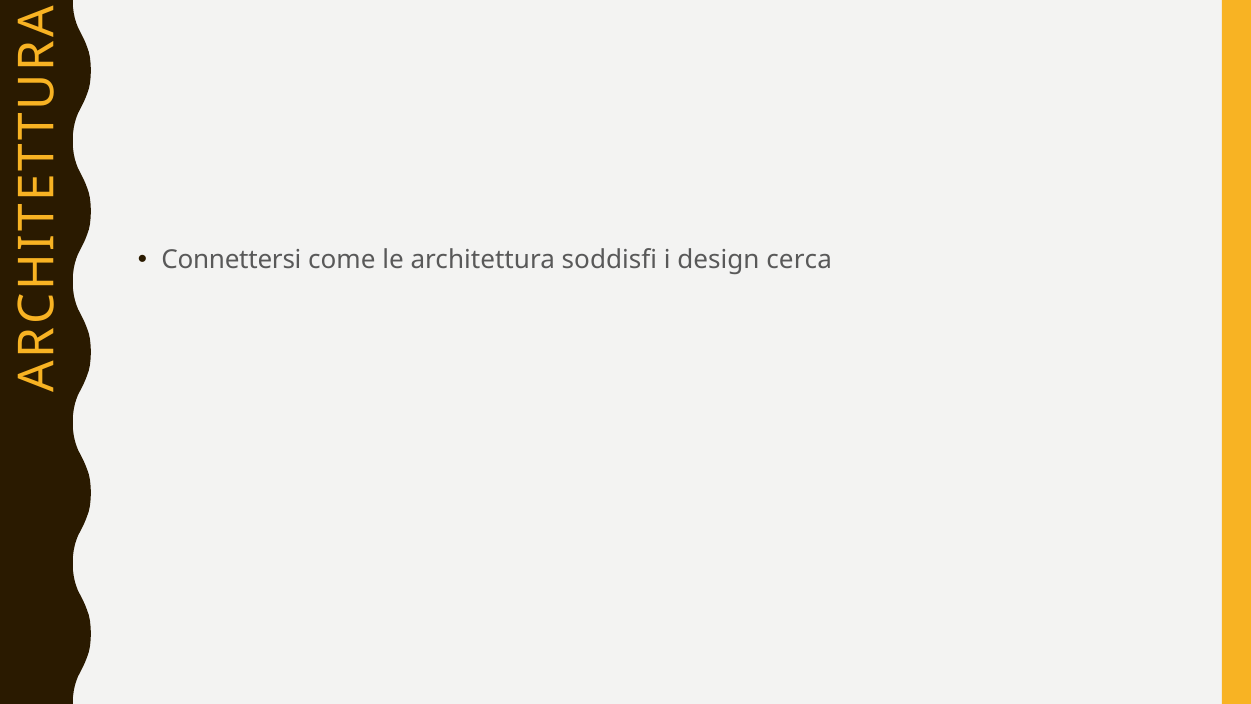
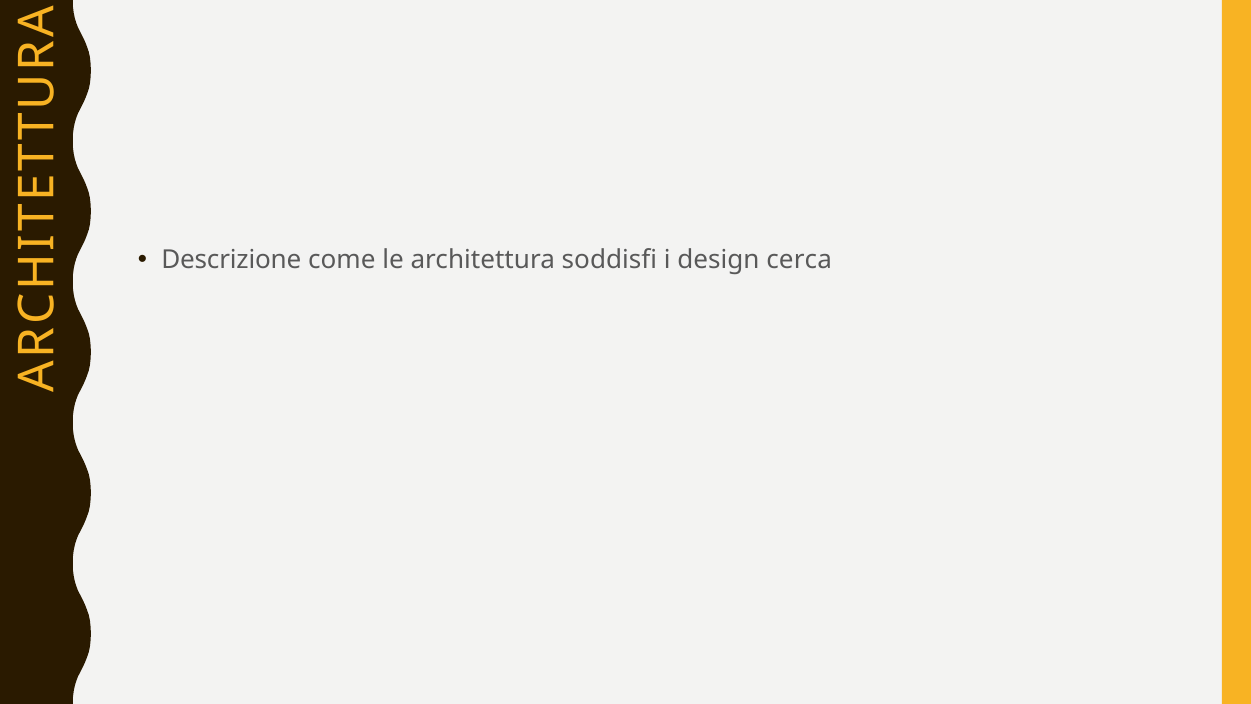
Connettersi: Connettersi -> Descrizione
